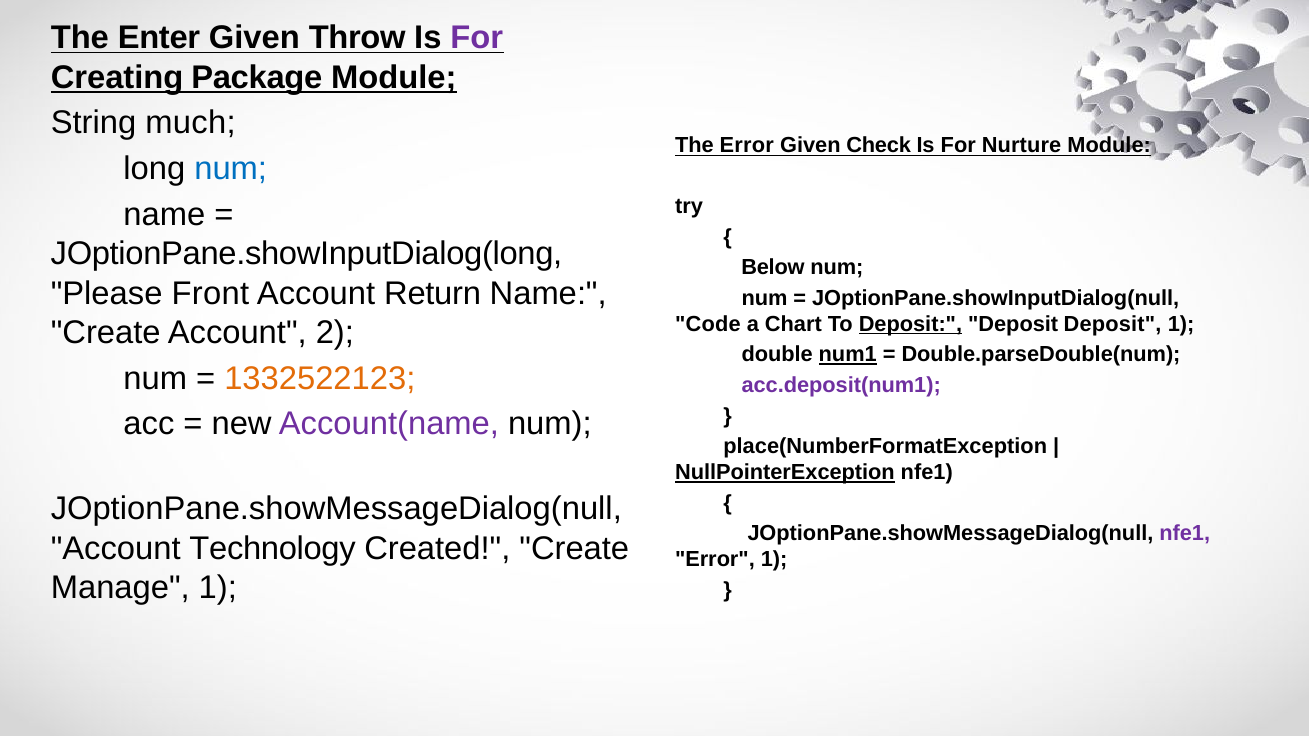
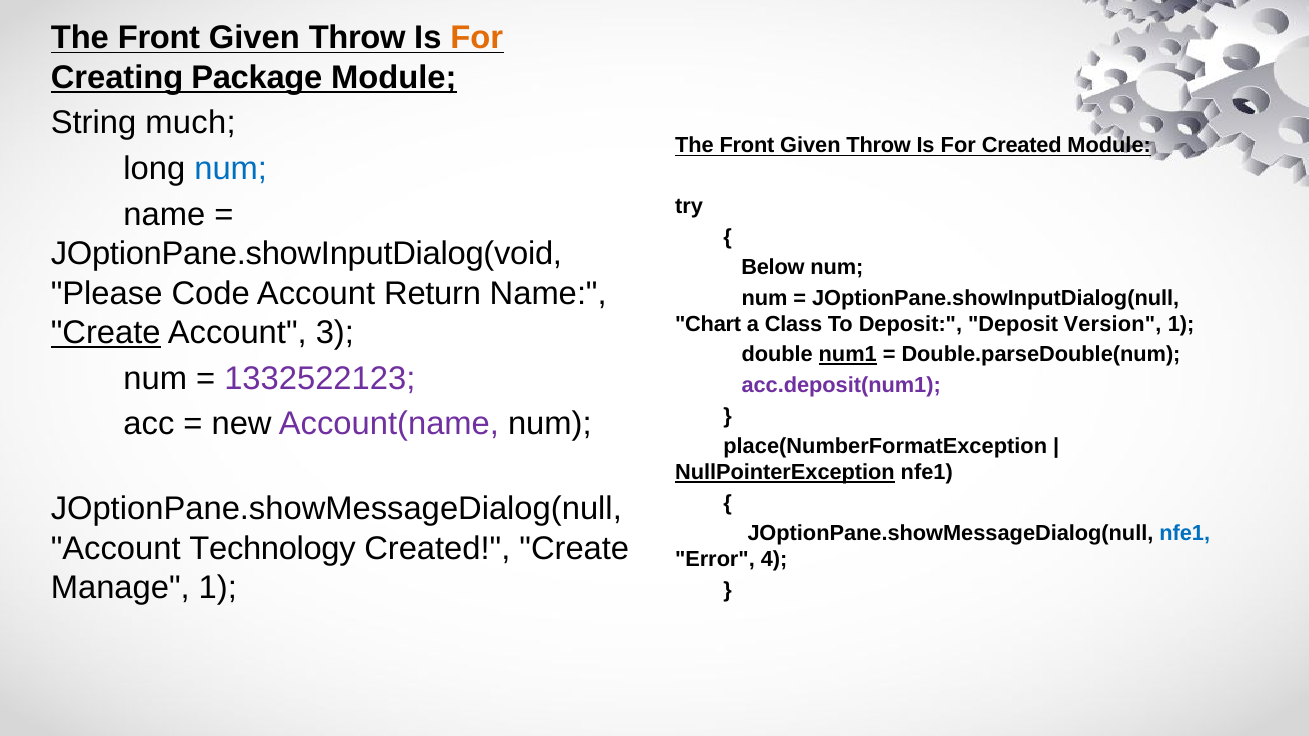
Enter at (159, 38): Enter -> Front
For at (477, 38) colour: purple -> orange
Error at (747, 146): Error -> Front
Check at (879, 146): Check -> Throw
For Nurture: Nurture -> Created
JOptionPane.showInputDialog(long: JOptionPane.showInputDialog(long -> JOptionPane.showInputDialog(void
Front: Front -> Code
Code: Code -> Chart
Chart: Chart -> Class
Deposit at (910, 324) underline: present -> none
Deposit at (1113, 324): Deposit -> Version
Create at (106, 333) underline: none -> present
2: 2 -> 3
1332522123 colour: orange -> purple
nfe1 at (1185, 534) colour: purple -> blue
Error 1: 1 -> 4
